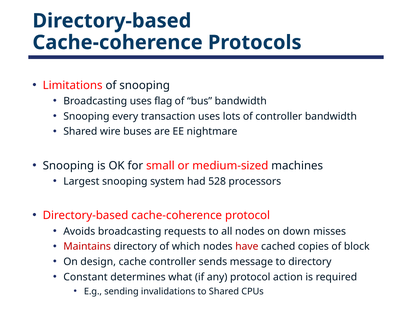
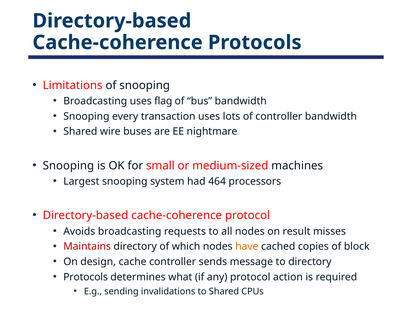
528: 528 -> 464
down: down -> result
have colour: red -> orange
Constant at (85, 277): Constant -> Protocols
